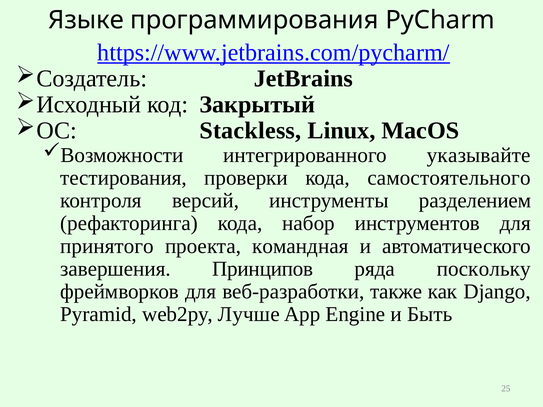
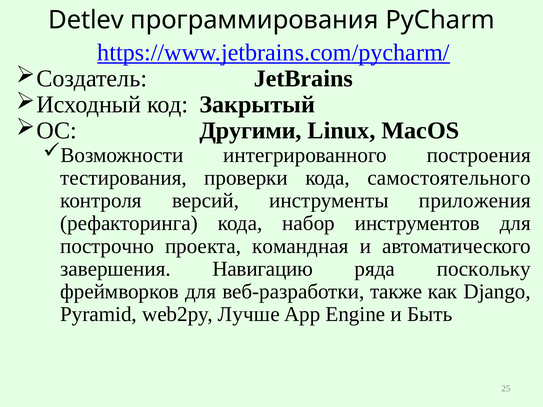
Языке: Языке -> Detlev
Stackless: Stackless -> Другими
указывайте: указывайте -> построения
разделением: разделением -> приложения
принятого: принятого -> построчно
Принципов: Принципов -> Навигацию
